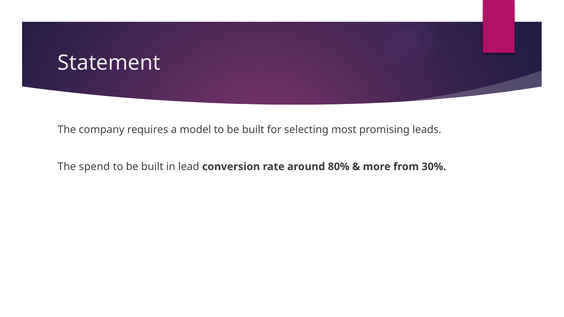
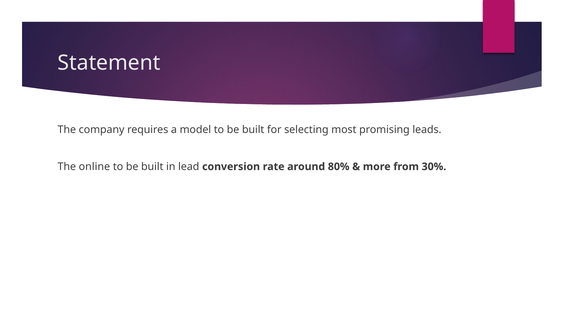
spend: spend -> online
